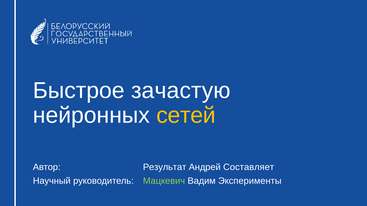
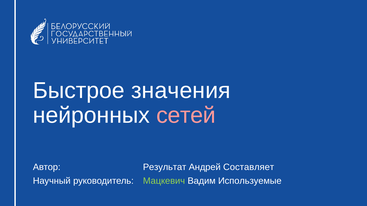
зачастую: зачастую -> значения
сетей colour: yellow -> pink
Эксперименты: Эксперименты -> Используемые
